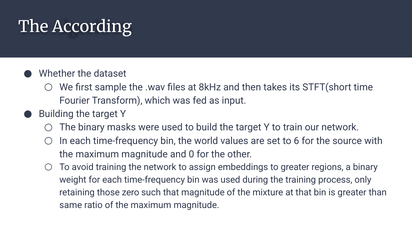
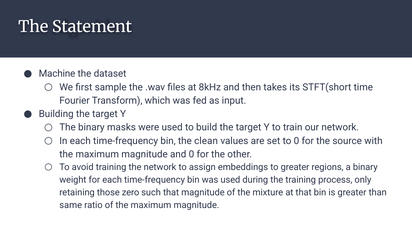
According: According -> Statement
Whether: Whether -> Machine
world: world -> clean
to 6: 6 -> 0
